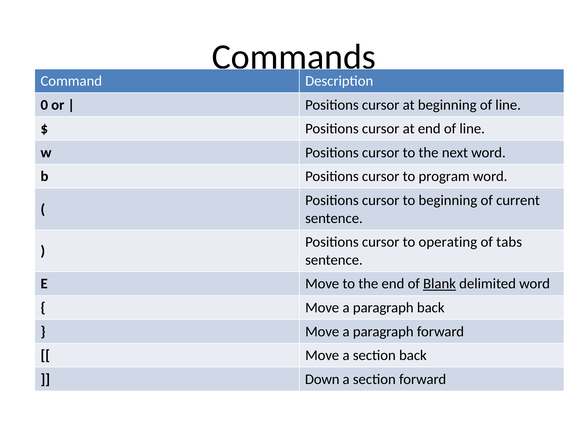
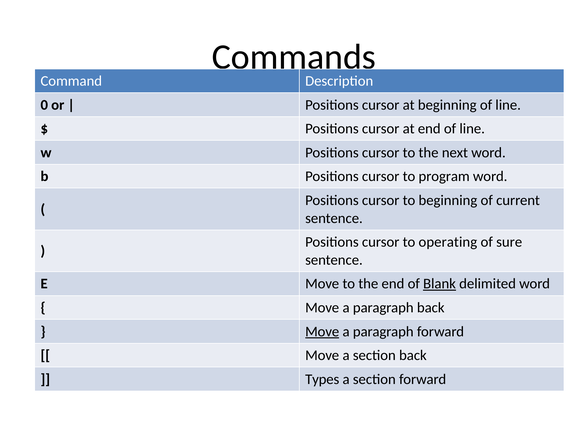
tabs: tabs -> sure
Move at (322, 331) underline: none -> present
Down: Down -> Types
